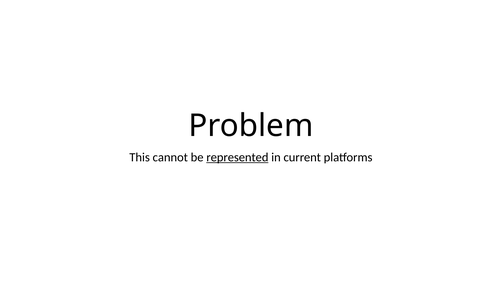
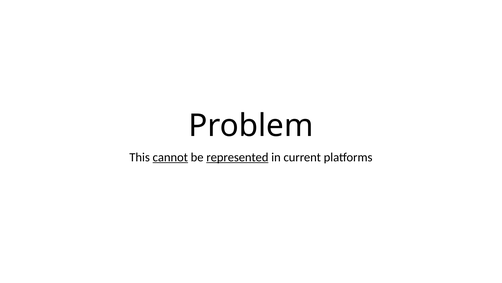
cannot underline: none -> present
